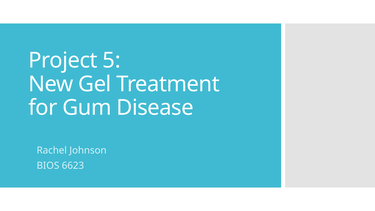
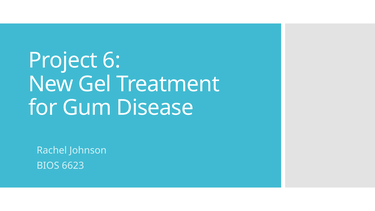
5: 5 -> 6
